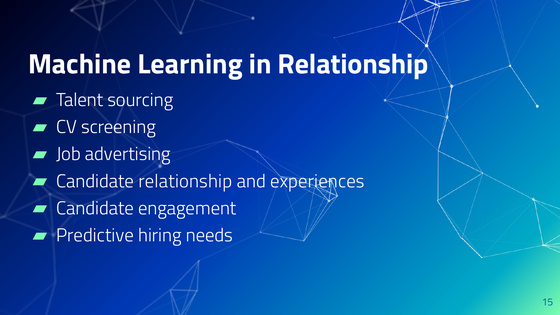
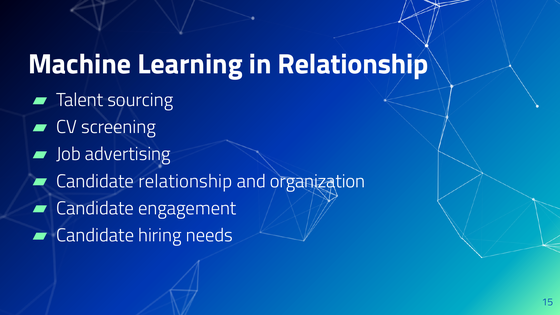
experiences: experiences -> organization
Predictive at (95, 235): Predictive -> Candidate
